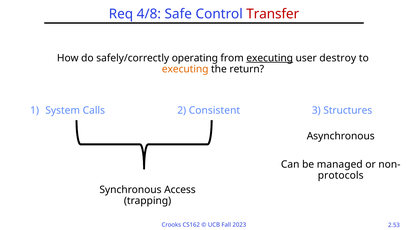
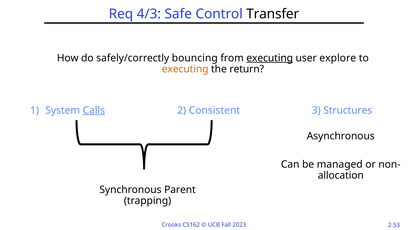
4/8: 4/8 -> 4/3
Transfer colour: red -> black
operating: operating -> bouncing
destroy: destroy -> explore
Calls underline: none -> present
protocols: protocols -> allocation
Access: Access -> Parent
